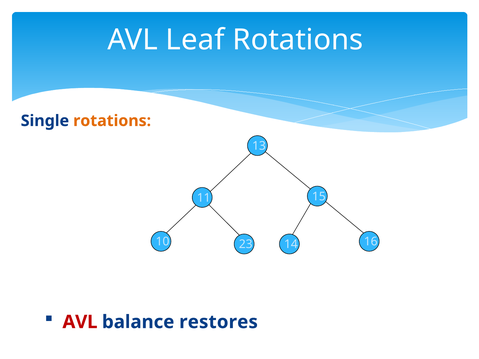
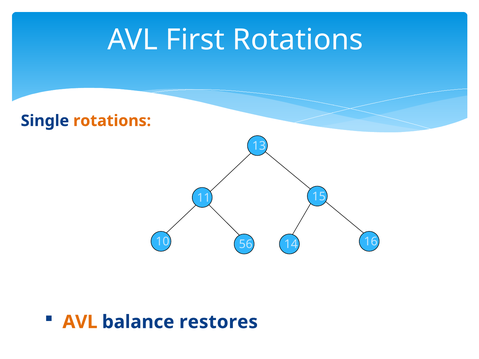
Leaf: Leaf -> First
23: 23 -> 56
AVL at (80, 322) colour: red -> orange
